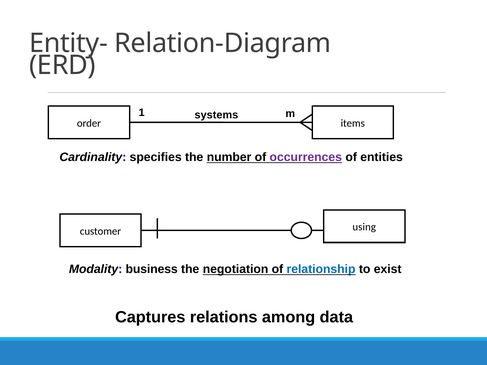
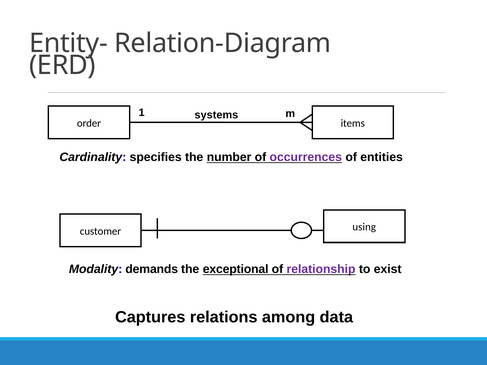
business: business -> demands
negotiation: negotiation -> exceptional
relationship colour: blue -> purple
